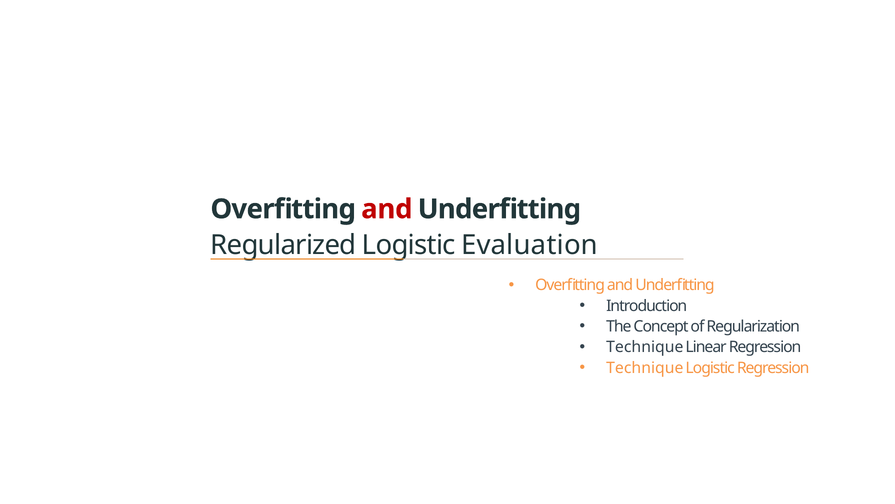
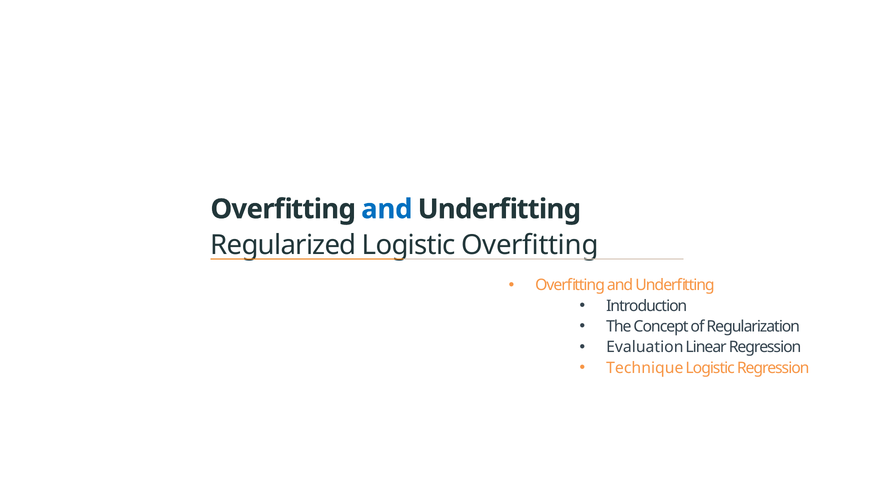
and at (387, 209) colour: red -> blue
Logistic Evaluation: Evaluation -> Overfitting
Technique at (645, 347): Technique -> Evaluation
